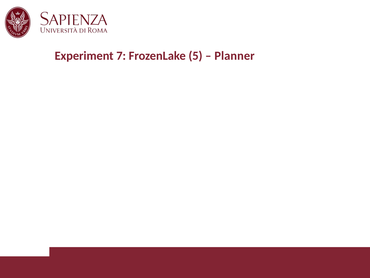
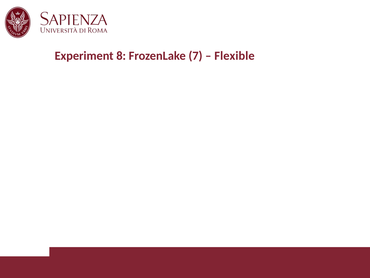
7: 7 -> 8
5: 5 -> 7
Planner: Planner -> Flexible
